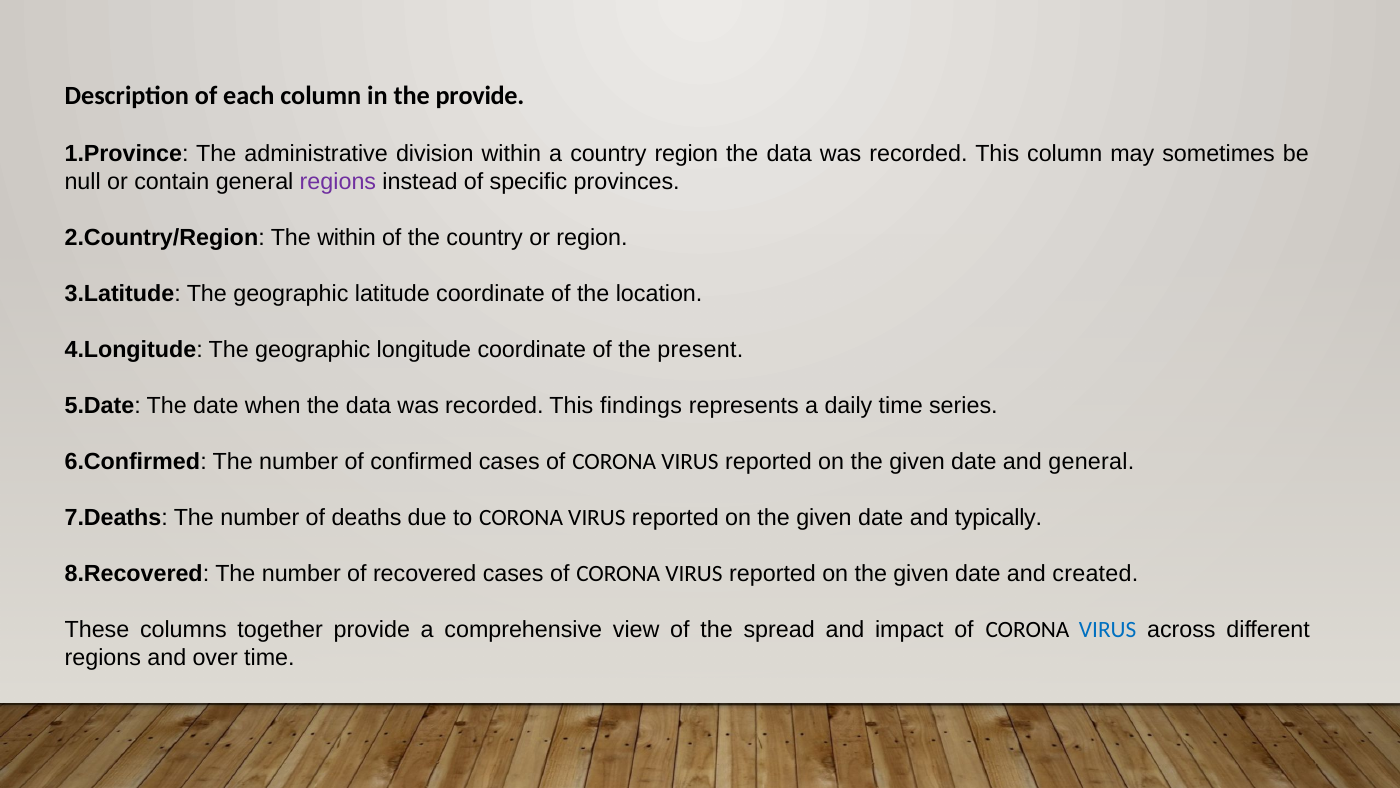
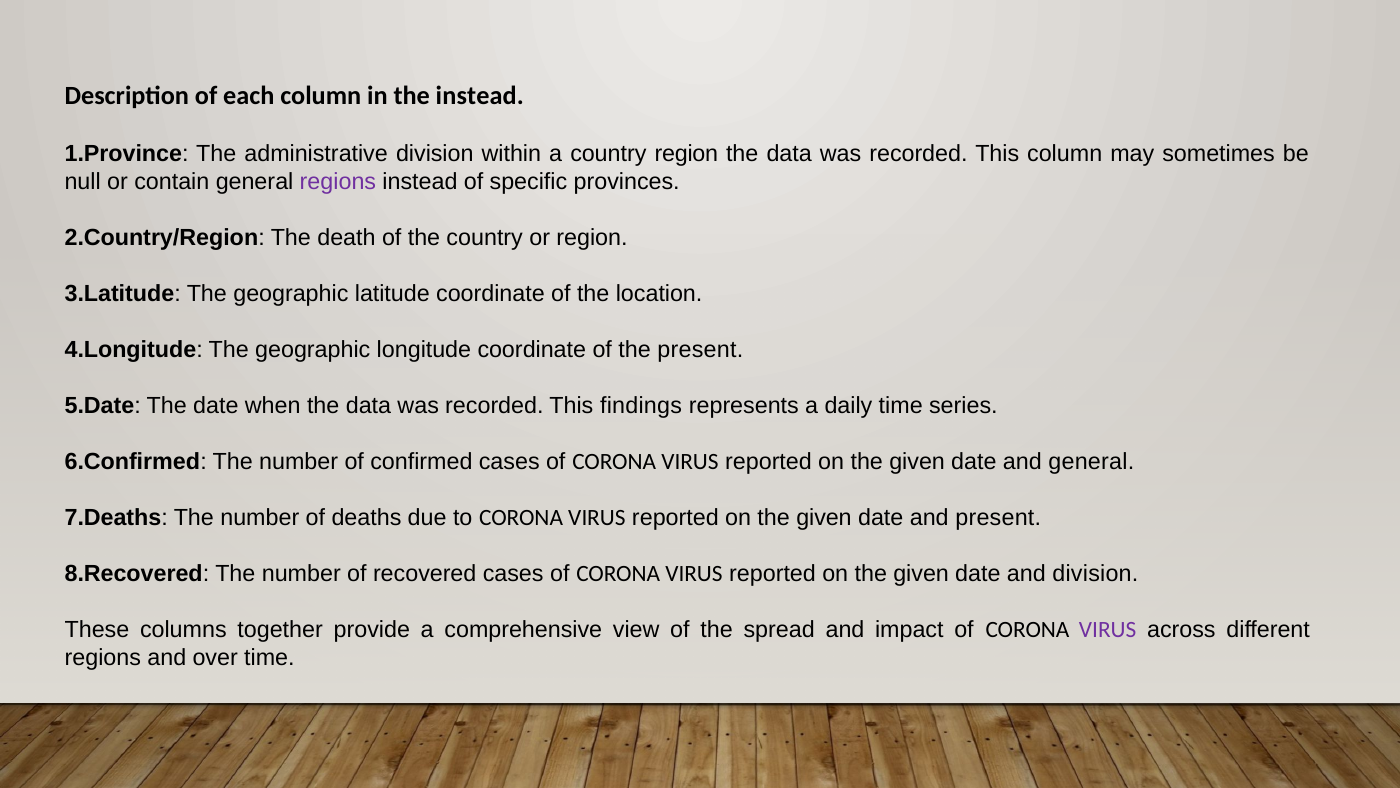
the provide: provide -> instead
The within: within -> death
and typically: typically -> present
and created: created -> division
VIRUS at (1108, 629) colour: blue -> purple
